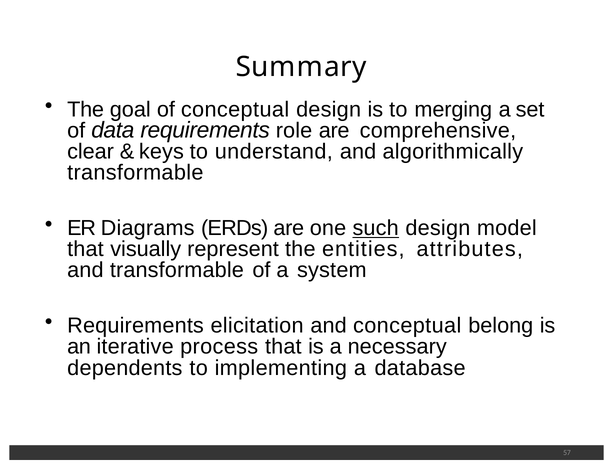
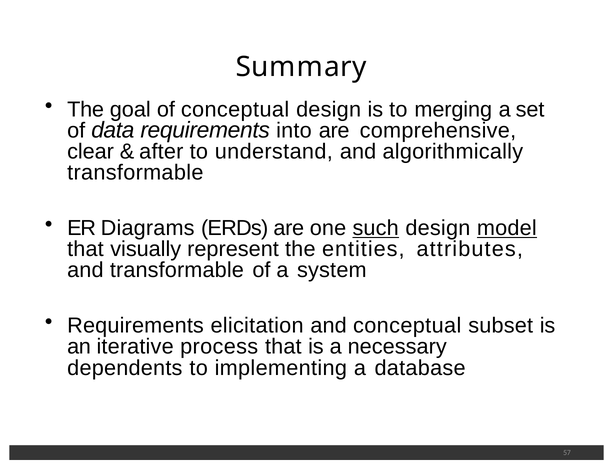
role: role -> into
keys: keys -> after
model underline: none -> present
belong: belong -> subset
